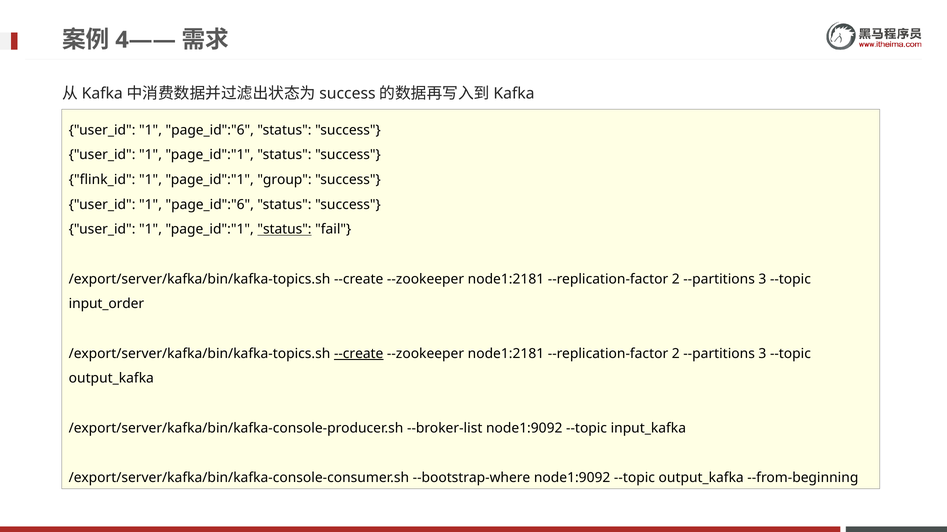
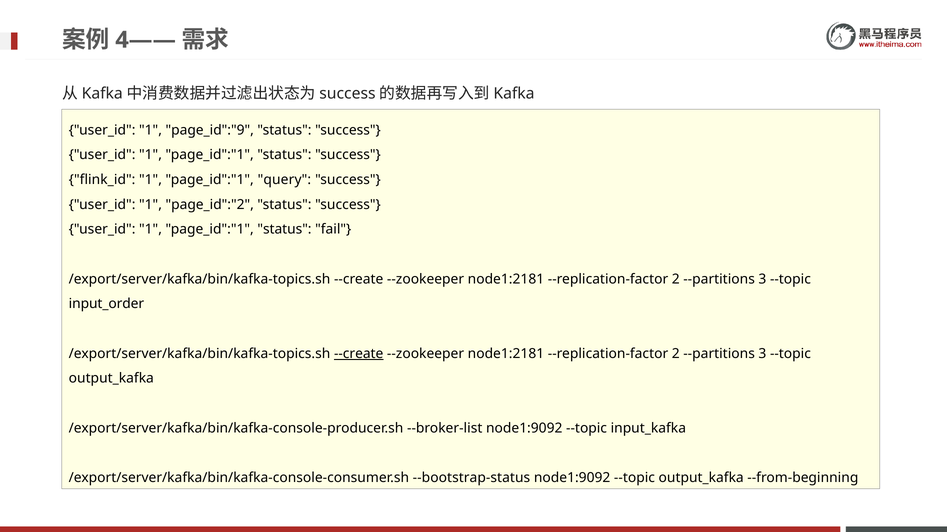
page_id":"6 at (210, 130): page_id":"6 -> page_id":"9
group: group -> query
page_id":"6 at (210, 205): page_id":"6 -> page_id":"2
status at (284, 230) underline: present -> none
--bootstrap-where: --bootstrap-where -> --bootstrap-status
